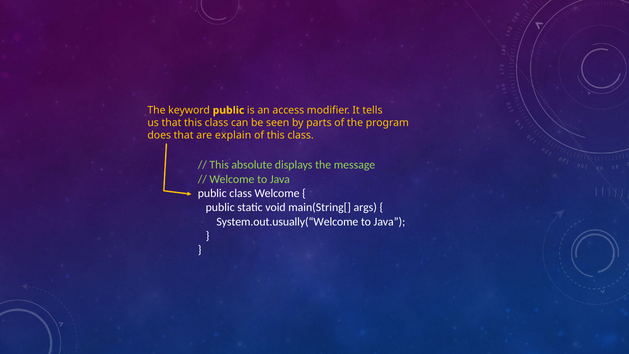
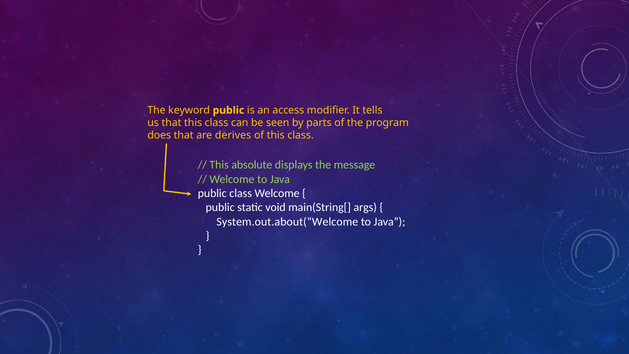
explain: explain -> derives
System.out.usually(“Welcome: System.out.usually(“Welcome -> System.out.about(“Welcome
